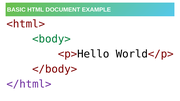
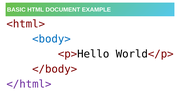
<body> colour: green -> blue
